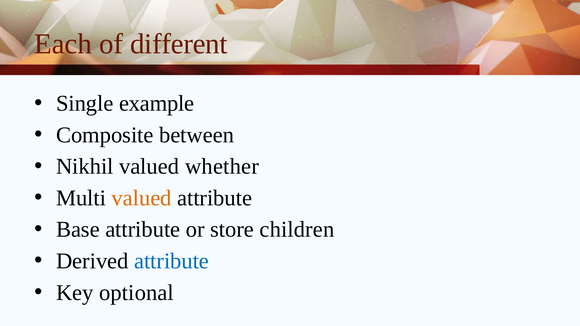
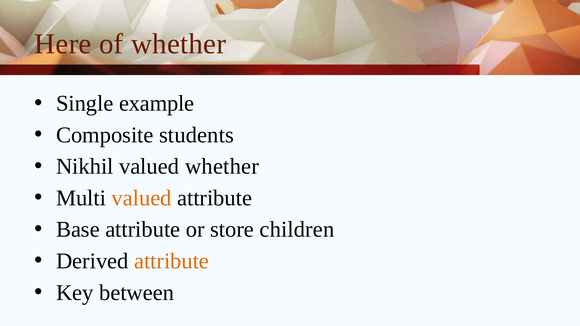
Each: Each -> Here
of different: different -> whether
between: between -> students
attribute at (172, 261) colour: blue -> orange
optional: optional -> between
